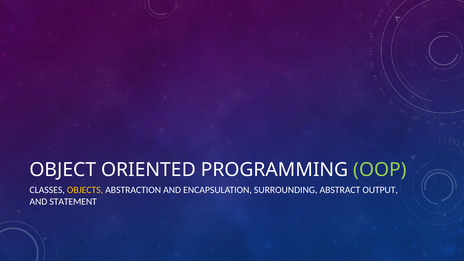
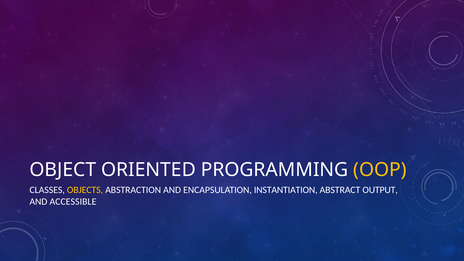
OOP colour: light green -> yellow
SURROUNDING: SURROUNDING -> INSTANTIATION
STATEMENT: STATEMENT -> ACCESSIBLE
